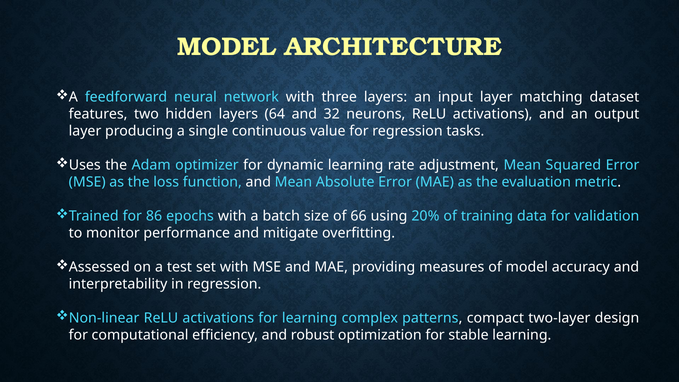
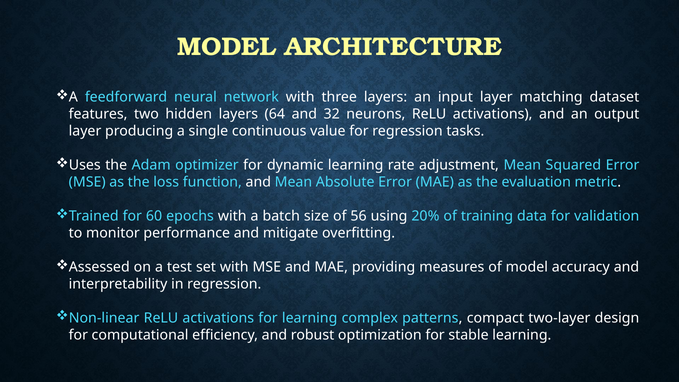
86: 86 -> 60
66: 66 -> 56
